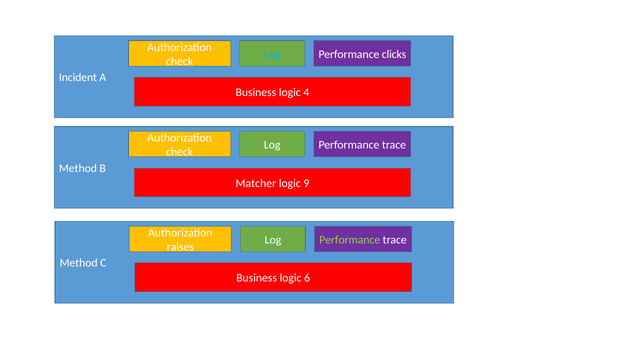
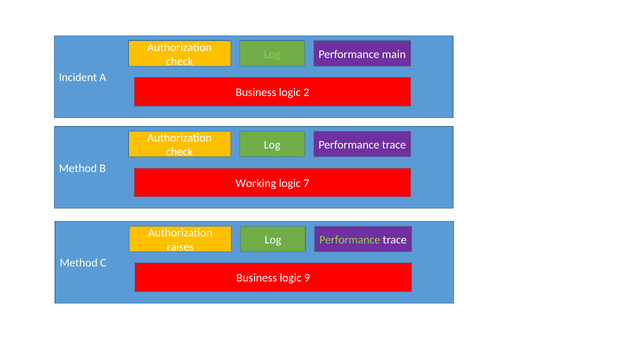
Log at (272, 54) colour: light blue -> light green
clicks: clicks -> main
4: 4 -> 2
Matcher: Matcher -> Working
9: 9 -> 7
6: 6 -> 9
